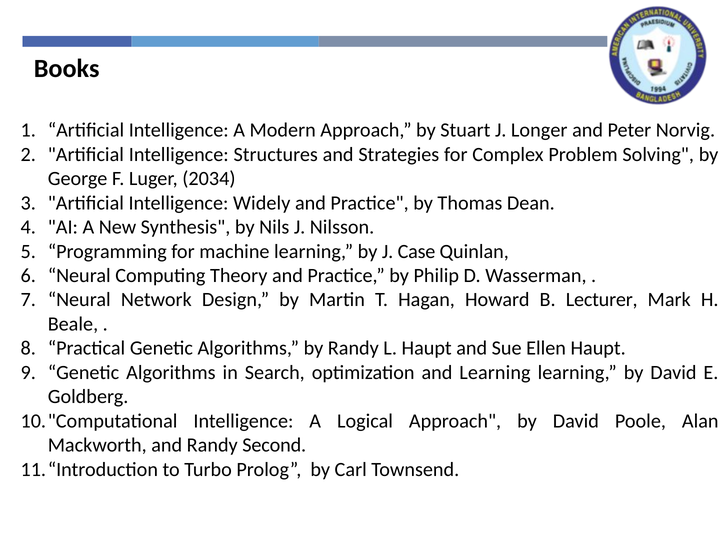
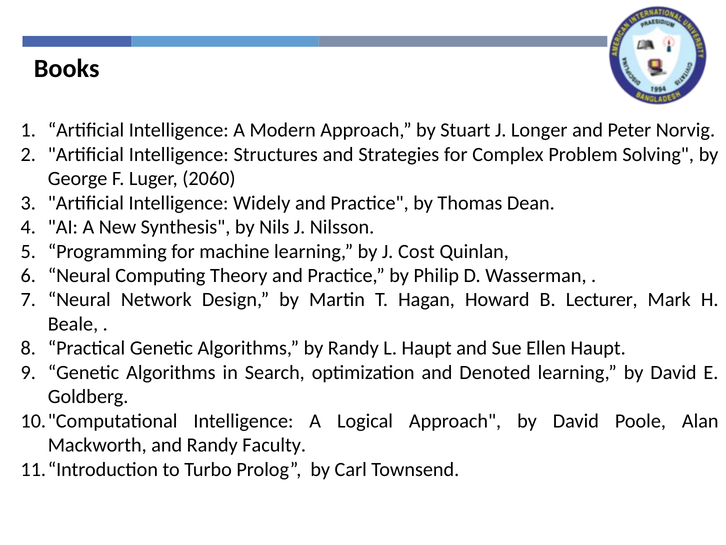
2034: 2034 -> 2060
Case: Case -> Cost
and Learning: Learning -> Denoted
Second: Second -> Faculty
